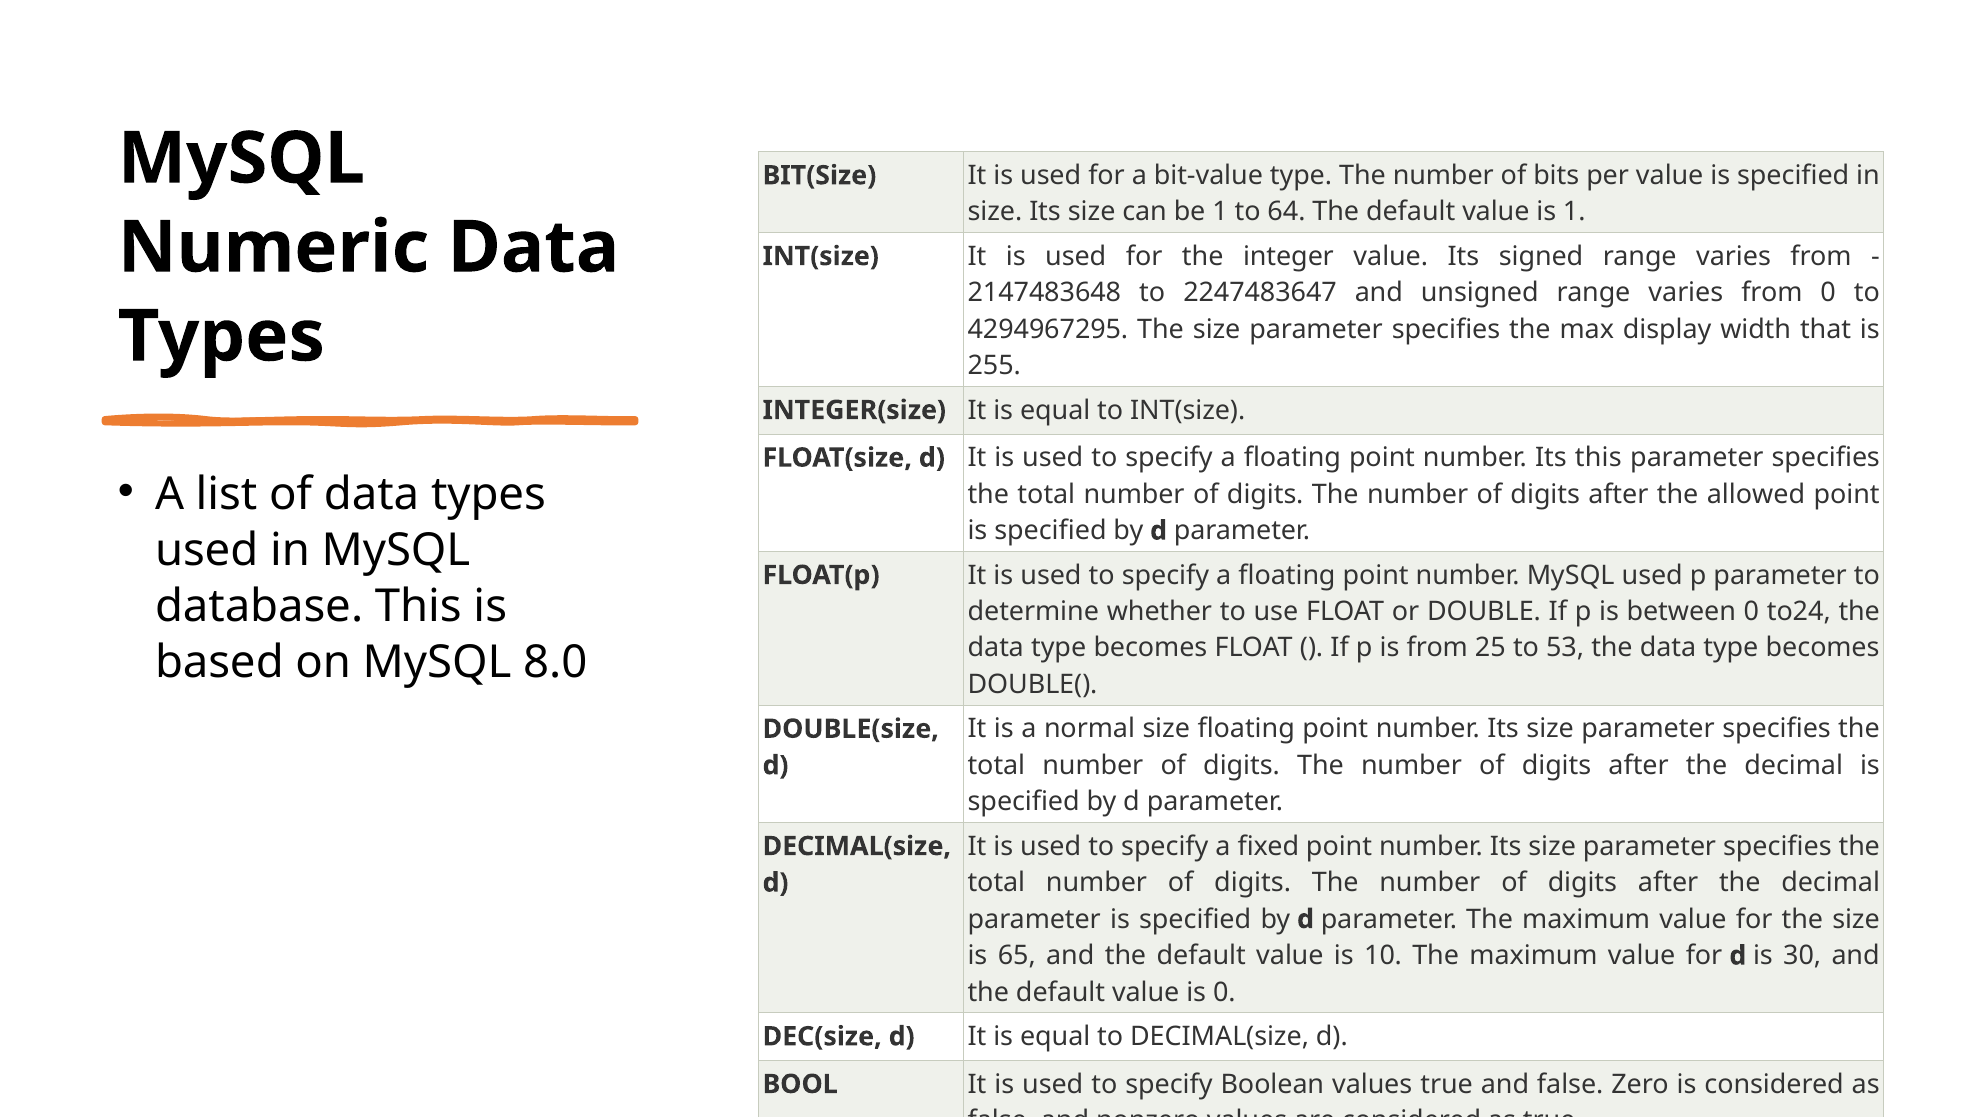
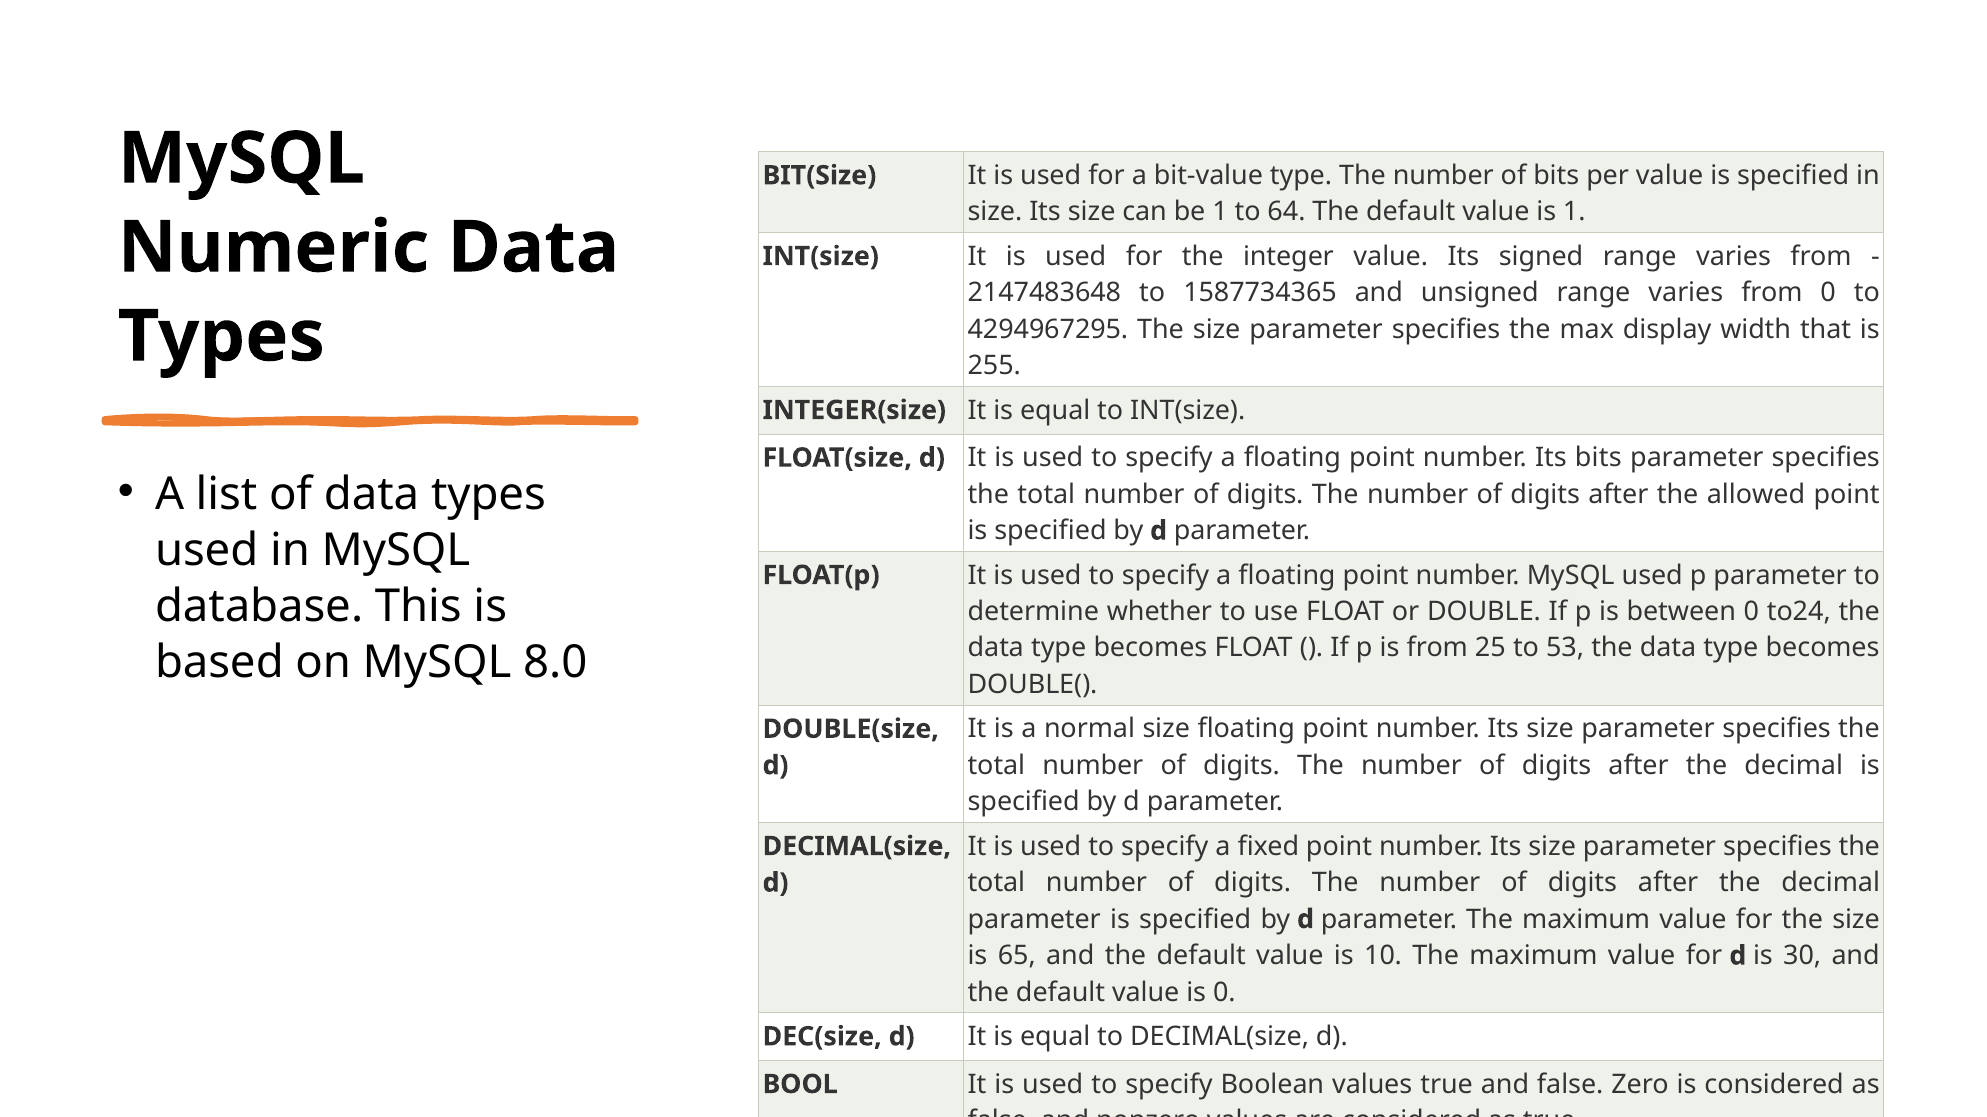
2247483647: 2247483647 -> 1587734365
Its this: this -> bits
